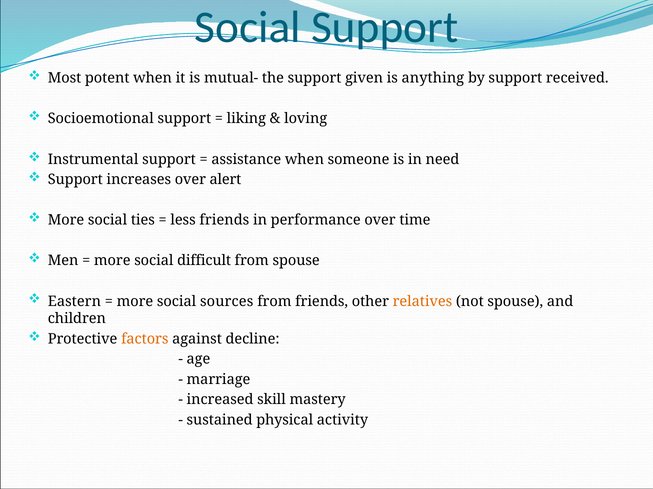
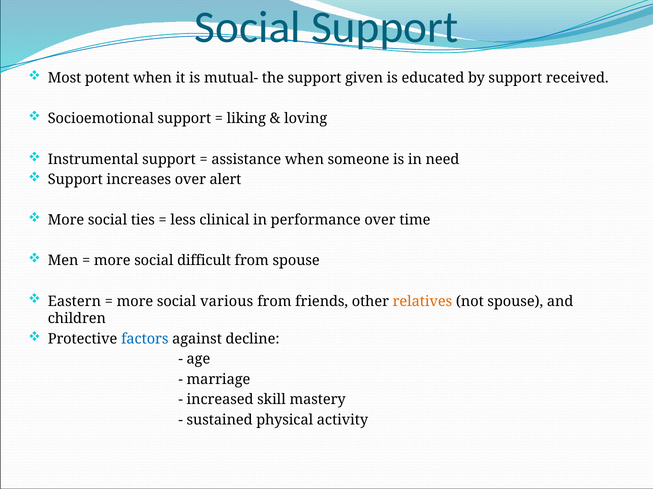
anything: anything -> educated
less friends: friends -> clinical
sources: sources -> various
factors colour: orange -> blue
